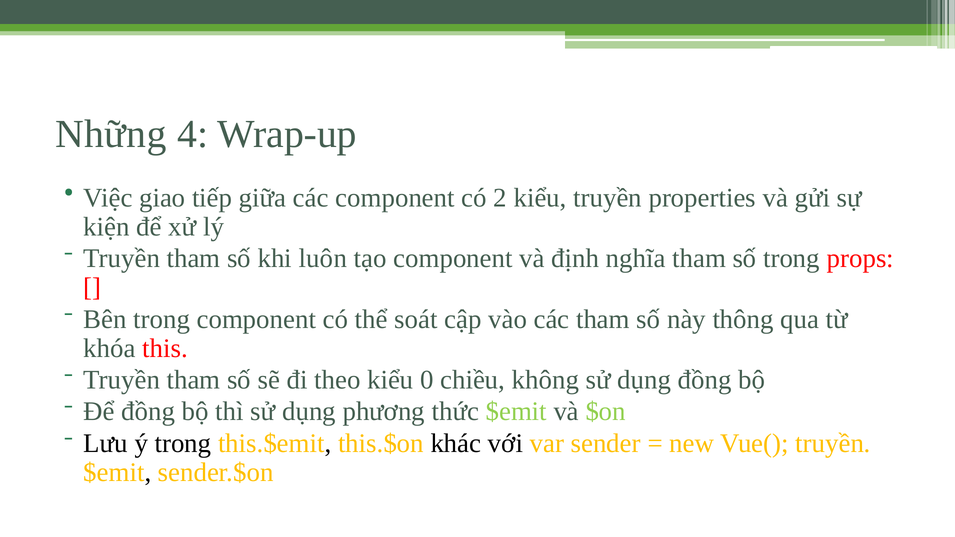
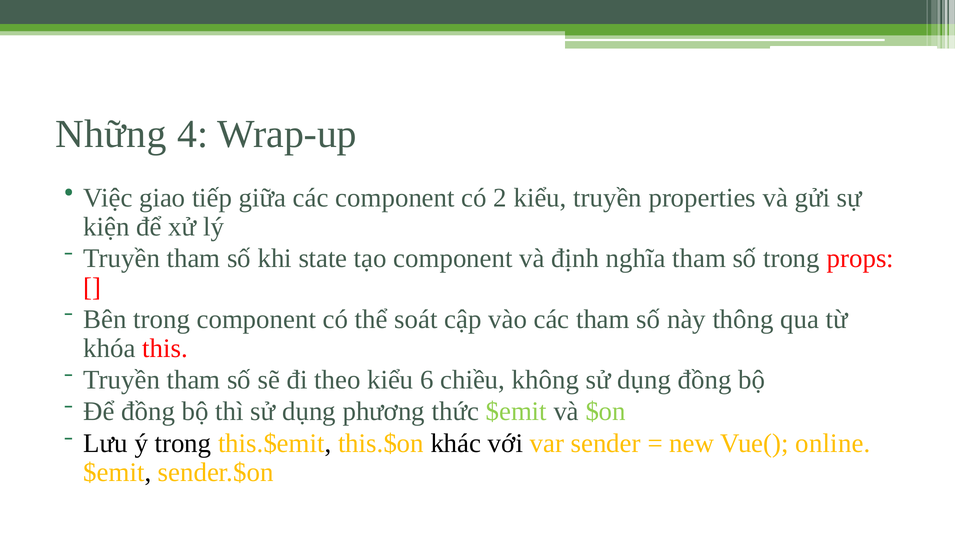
luôn: luôn -> state
0: 0 -> 6
Vue( truyền: truyền -> online
